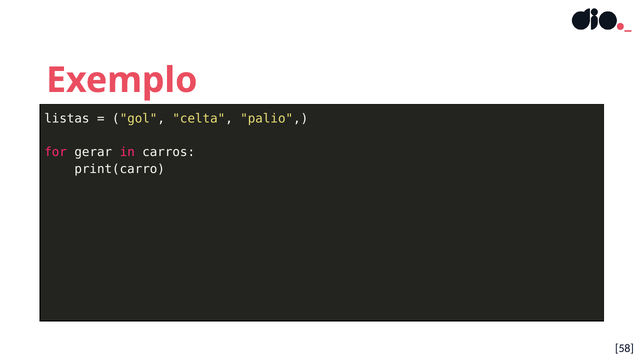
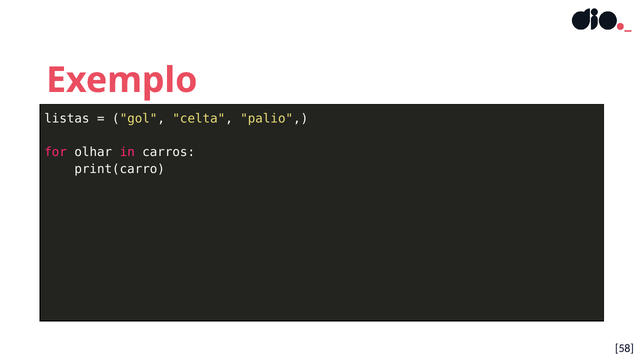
gerar: gerar -> olhar
